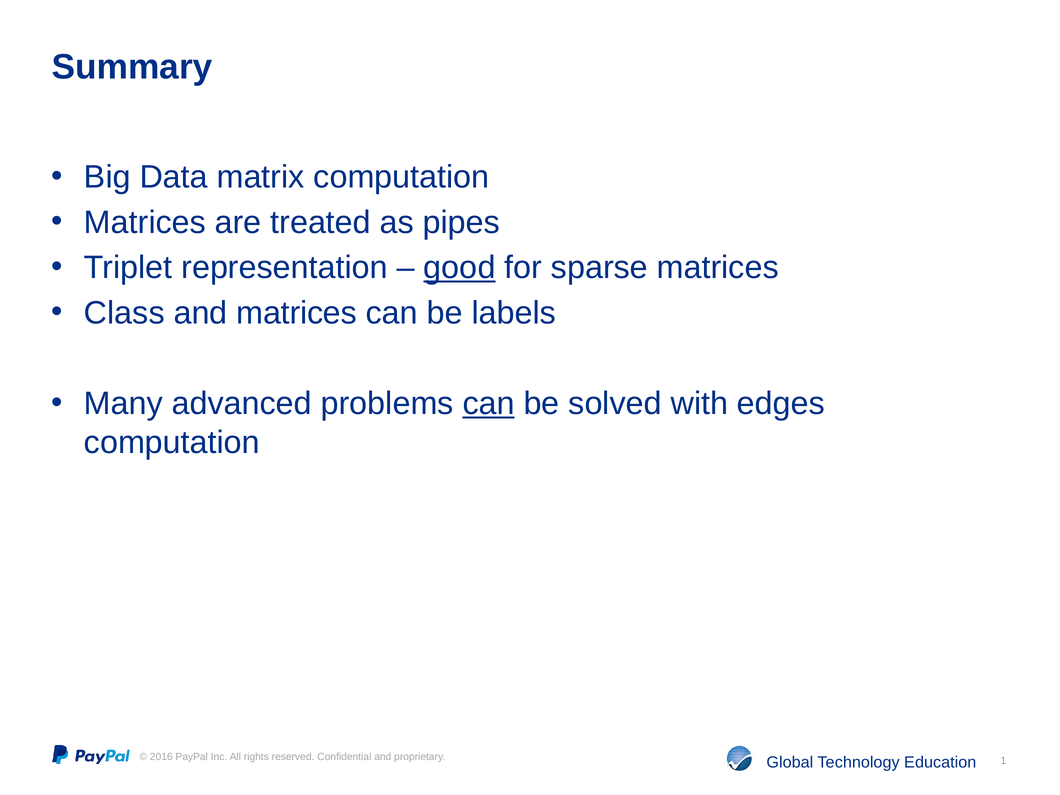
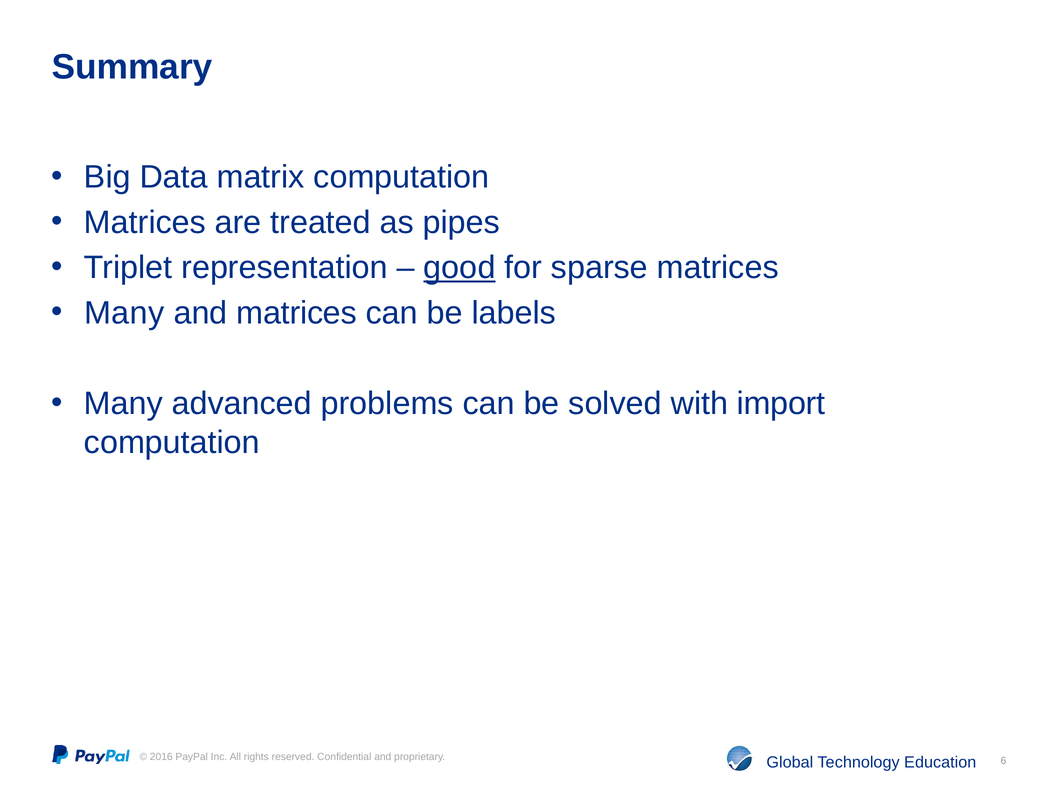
Class at (124, 313): Class -> Many
can at (489, 404) underline: present -> none
edges: edges -> import
1: 1 -> 6
